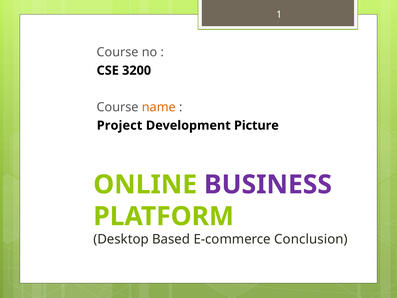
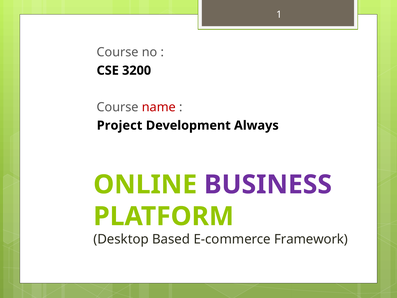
name colour: orange -> red
Picture: Picture -> Always
Conclusion: Conclusion -> Framework
